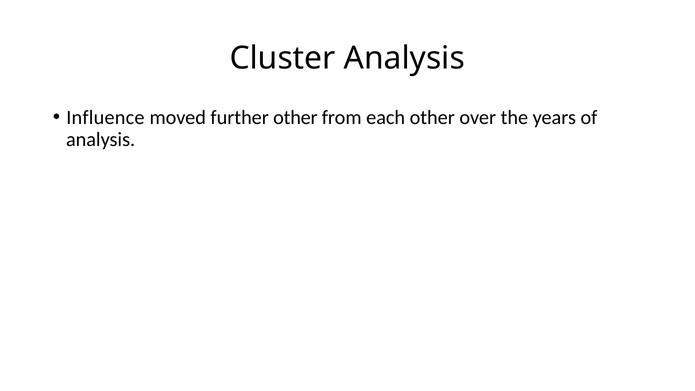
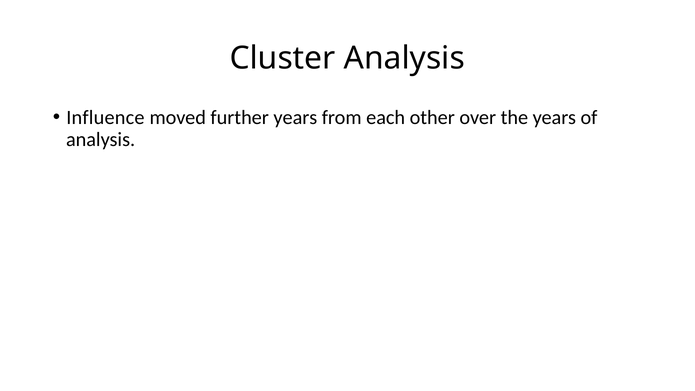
further other: other -> years
